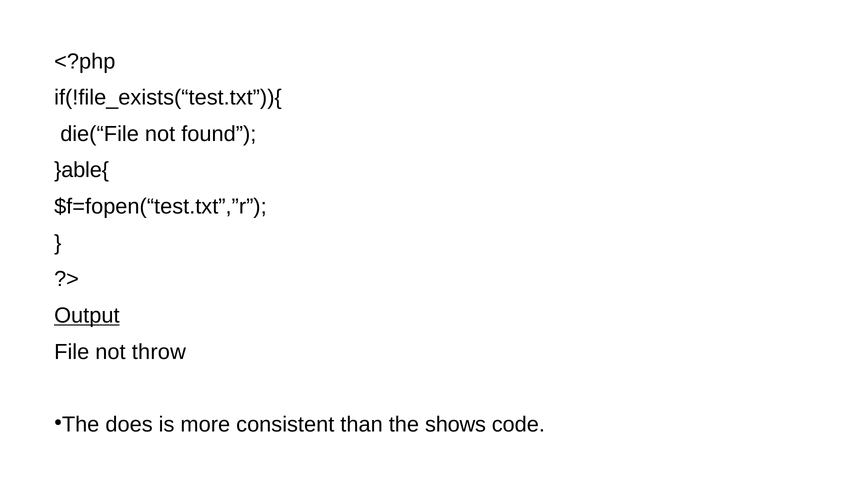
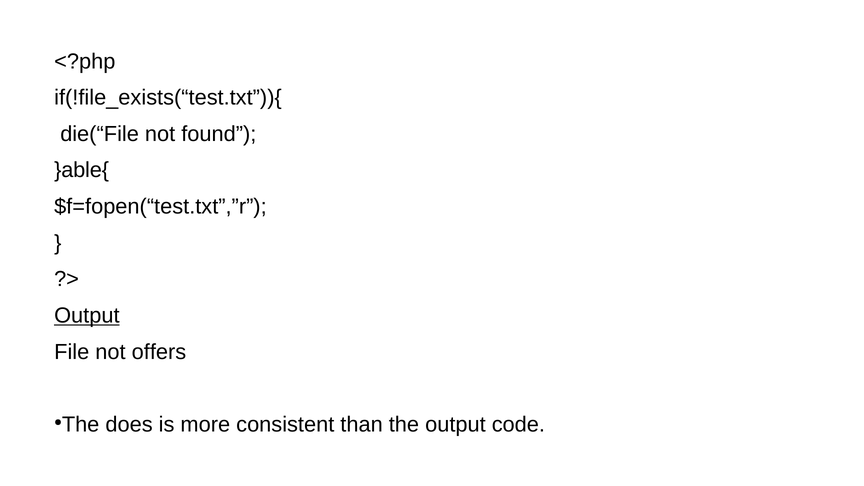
throw: throw -> offers
the shows: shows -> output
